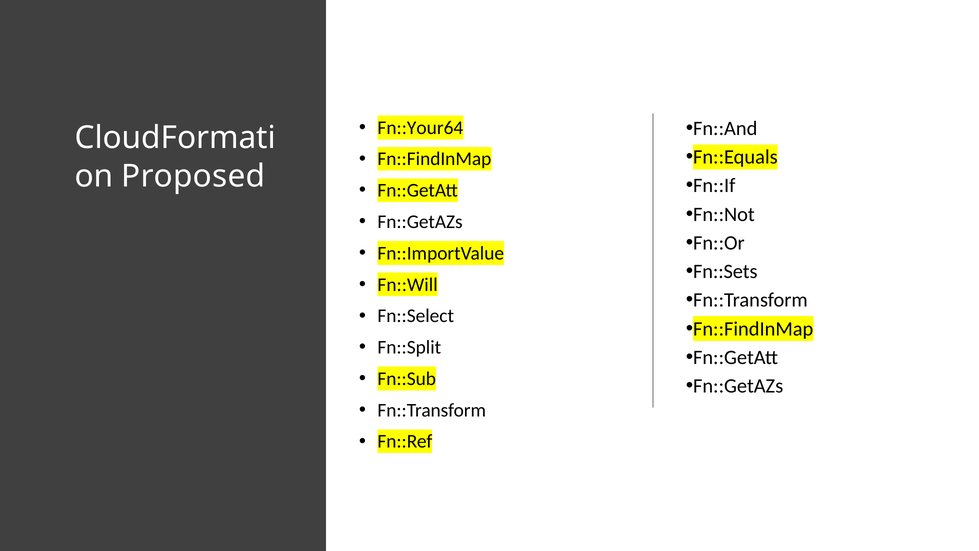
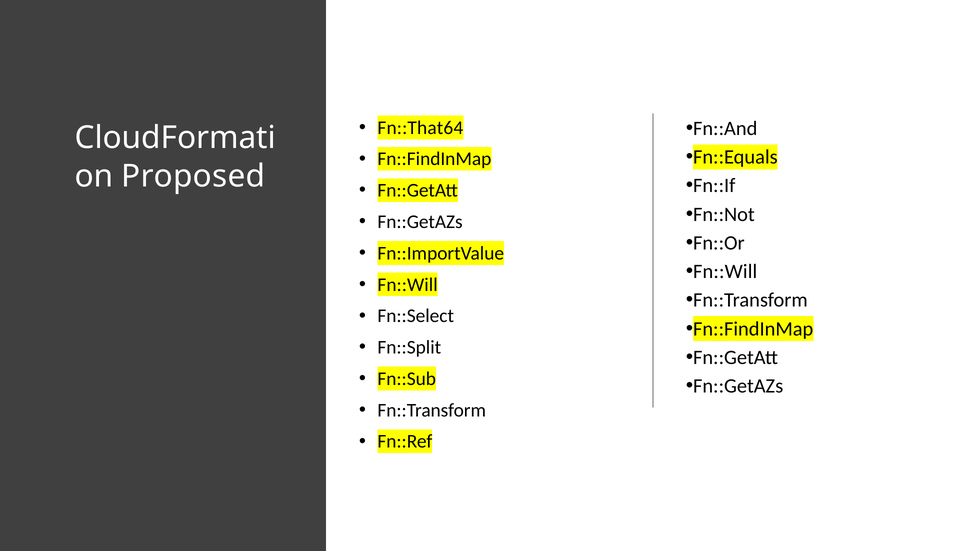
Fn::Your64: Fn::Your64 -> Fn::That64
Fn::Sets at (725, 271): Fn::Sets -> Fn::Will
